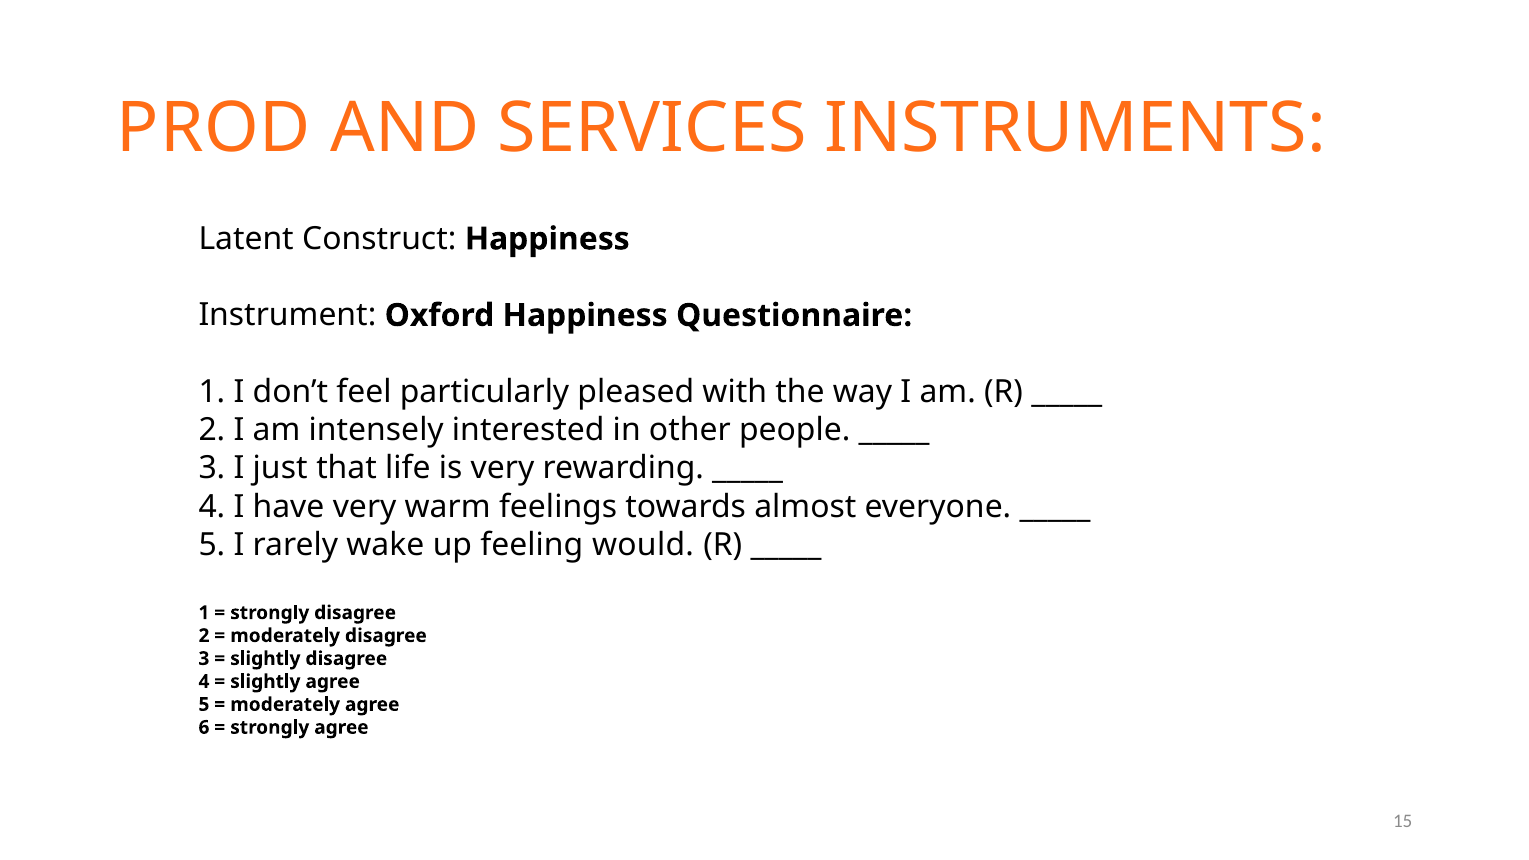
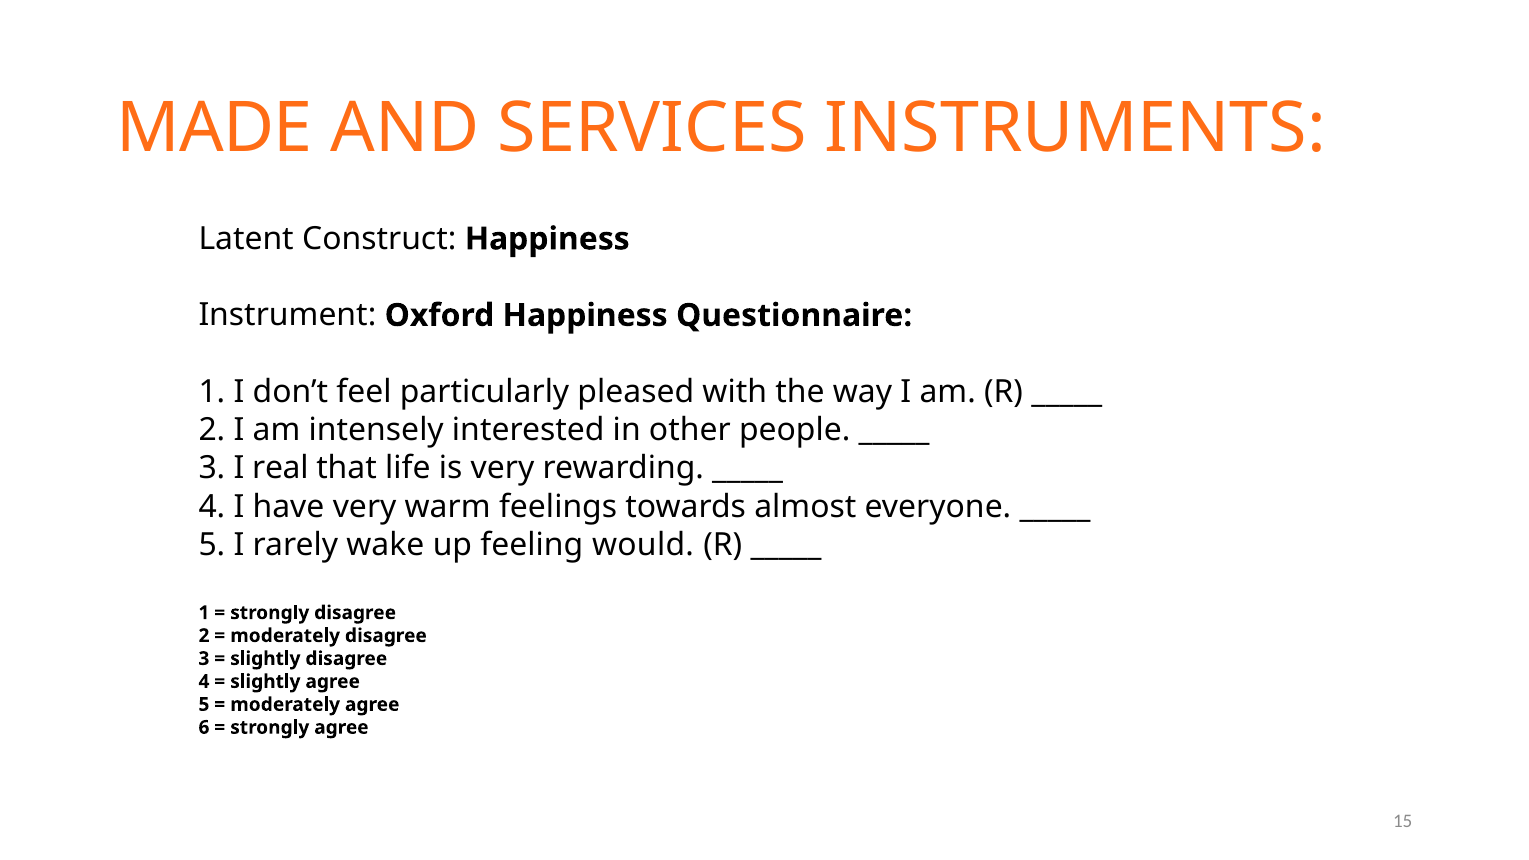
PROD: PROD -> MADE
just: just -> real
